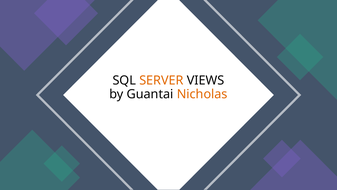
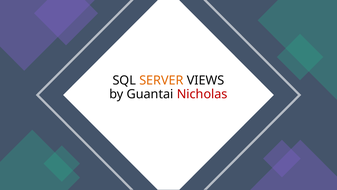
Nicholas colour: orange -> red
